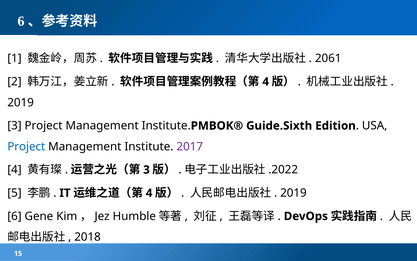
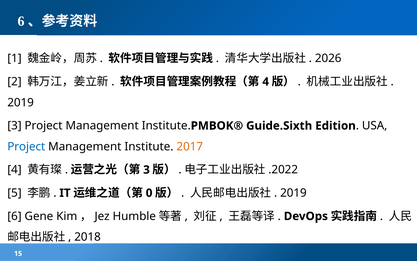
2061: 2061 -> 2026
2017 colour: purple -> orange
4 at (149, 193): 4 -> 0
